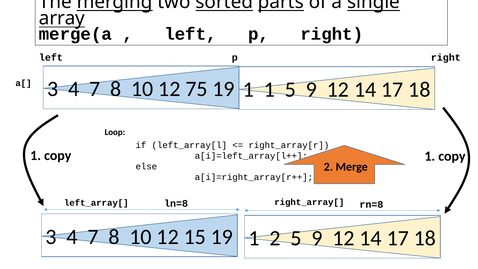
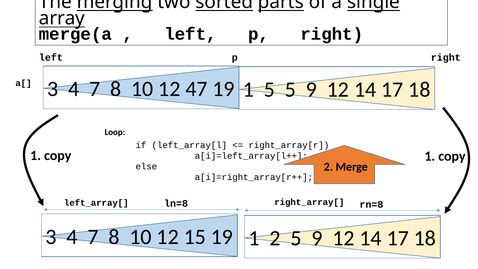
75: 75 -> 47
1 1: 1 -> 5
